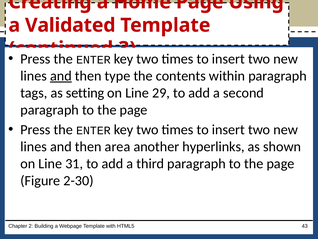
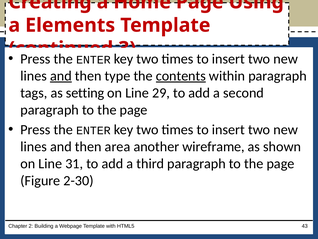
Validated: Validated -> Elements
contents underline: none -> present
hyperlinks: hyperlinks -> wireframe
